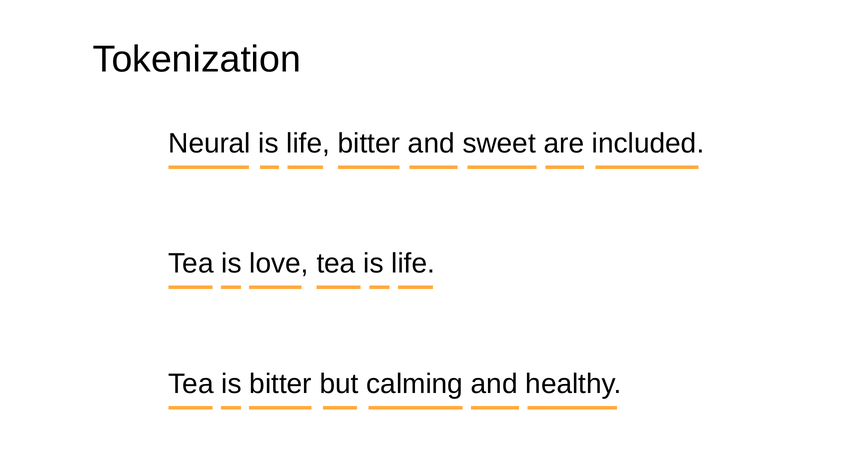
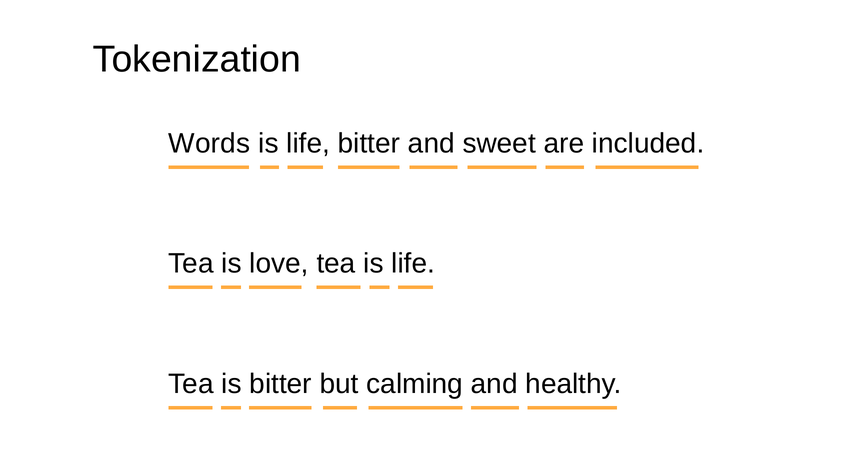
Neural: Neural -> Words
